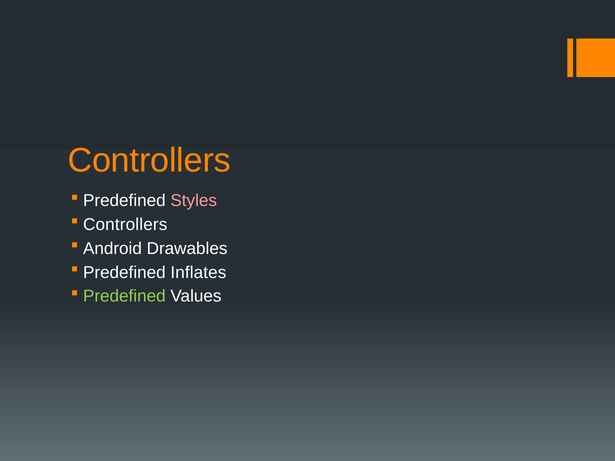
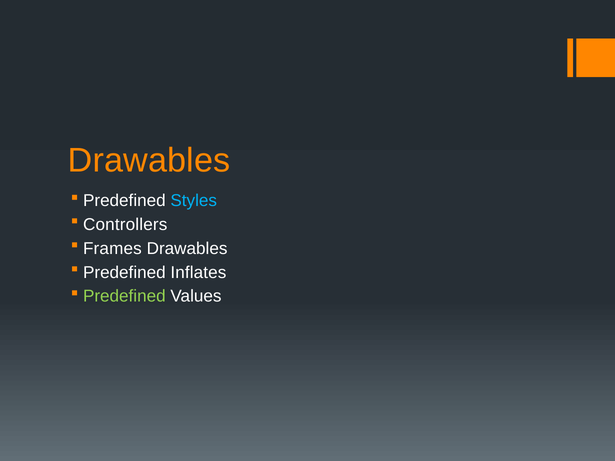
Controllers at (149, 160): Controllers -> Drawables
Styles colour: pink -> light blue
Android: Android -> Frames
